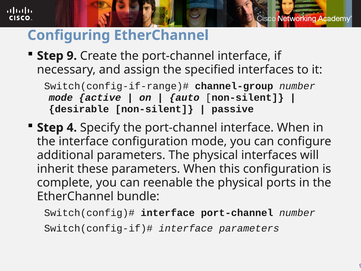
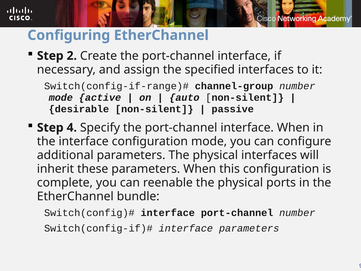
9: 9 -> 2
